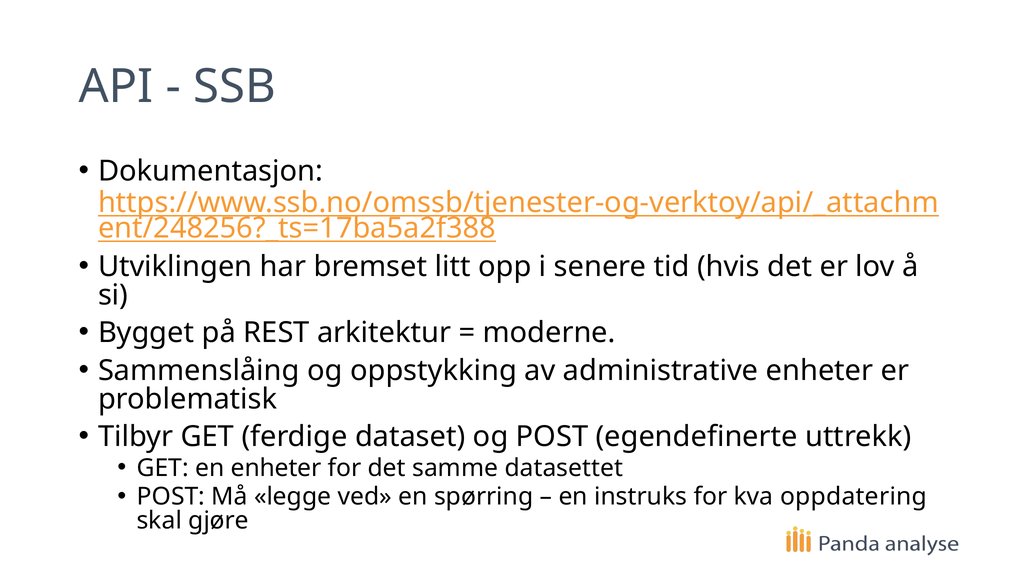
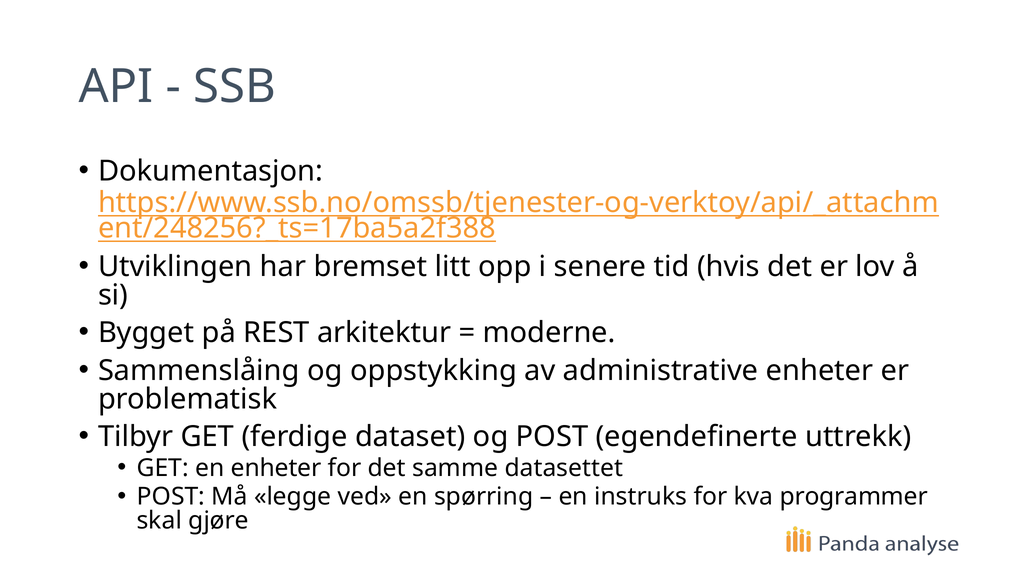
oppdatering: oppdatering -> programmer
